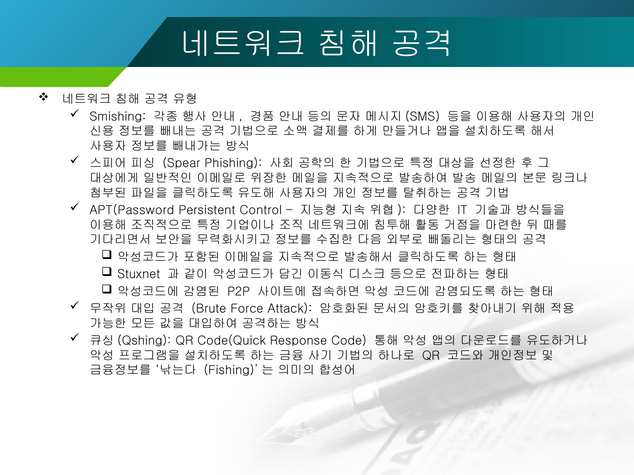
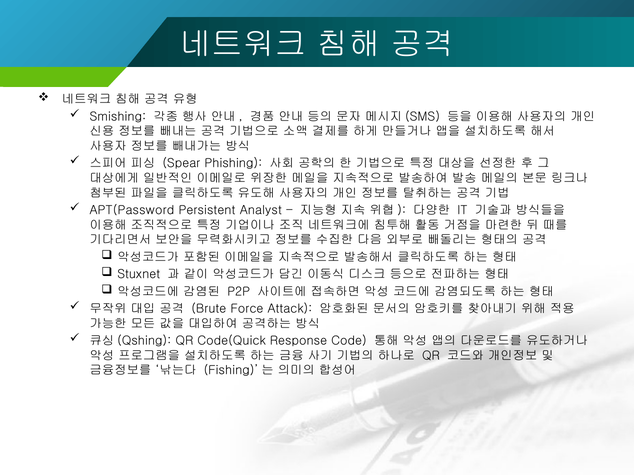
Control: Control -> Analyst
